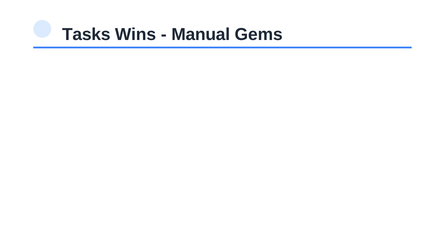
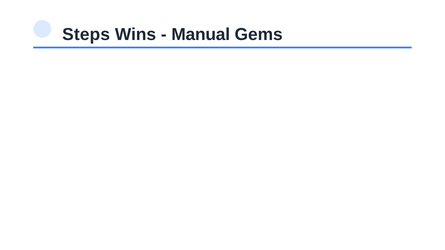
Tasks: Tasks -> Steps
